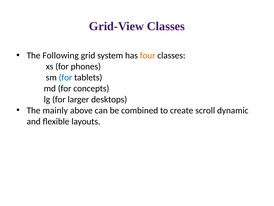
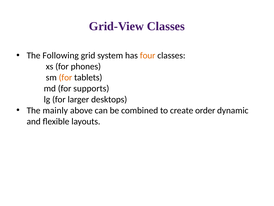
for at (65, 77) colour: blue -> orange
concepts: concepts -> supports
scroll: scroll -> order
